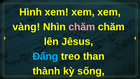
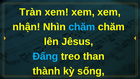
Hình: Hình -> Tràn
vàng: vàng -> nhận
chăm at (82, 27) colour: pink -> light blue
